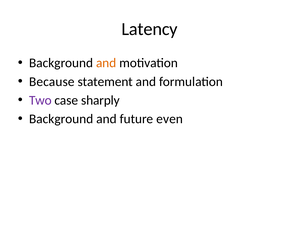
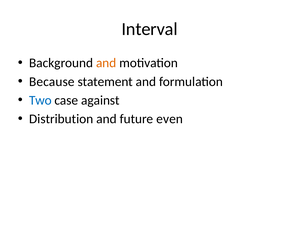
Latency: Latency -> Interval
Two colour: purple -> blue
sharply: sharply -> against
Background at (61, 119): Background -> Distribution
